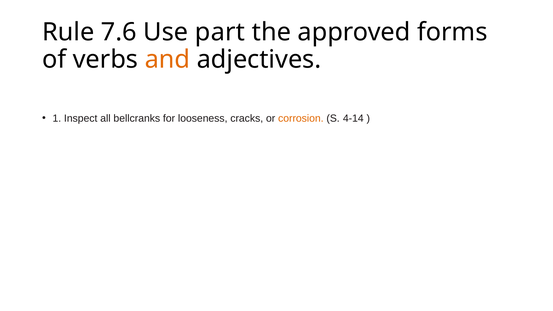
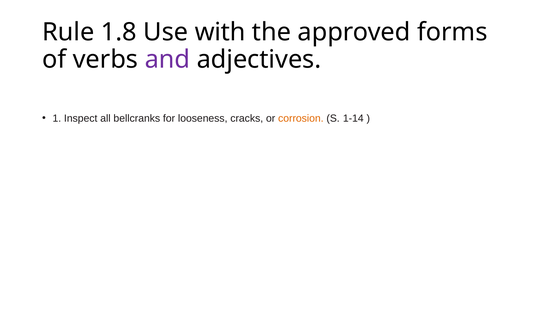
7.6: 7.6 -> 1.8
part: part -> with
and colour: orange -> purple
4-14: 4-14 -> 1-14
